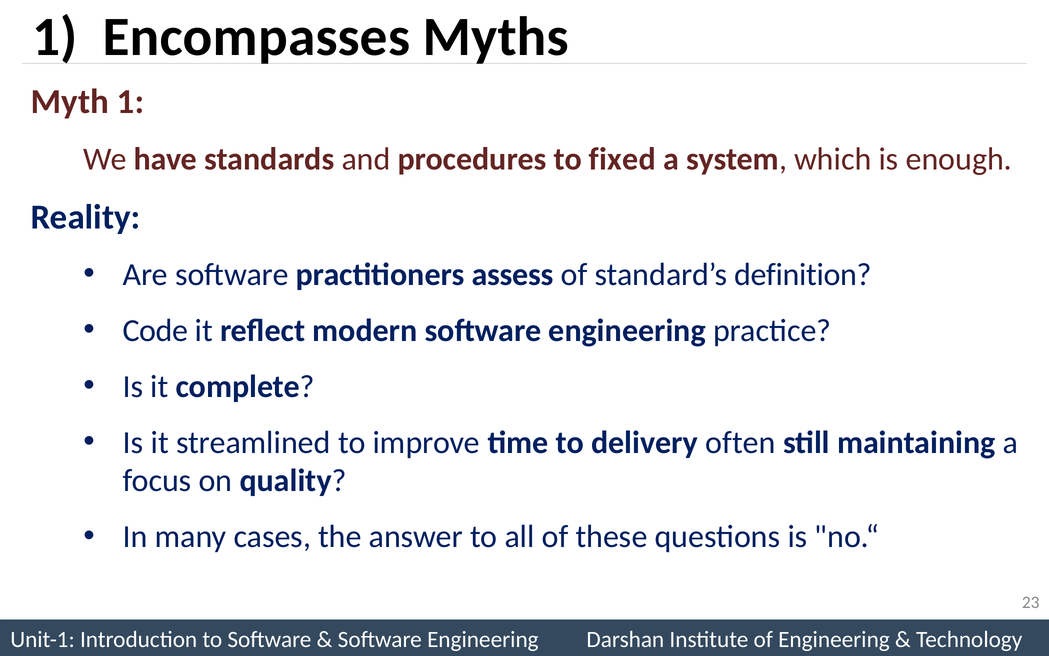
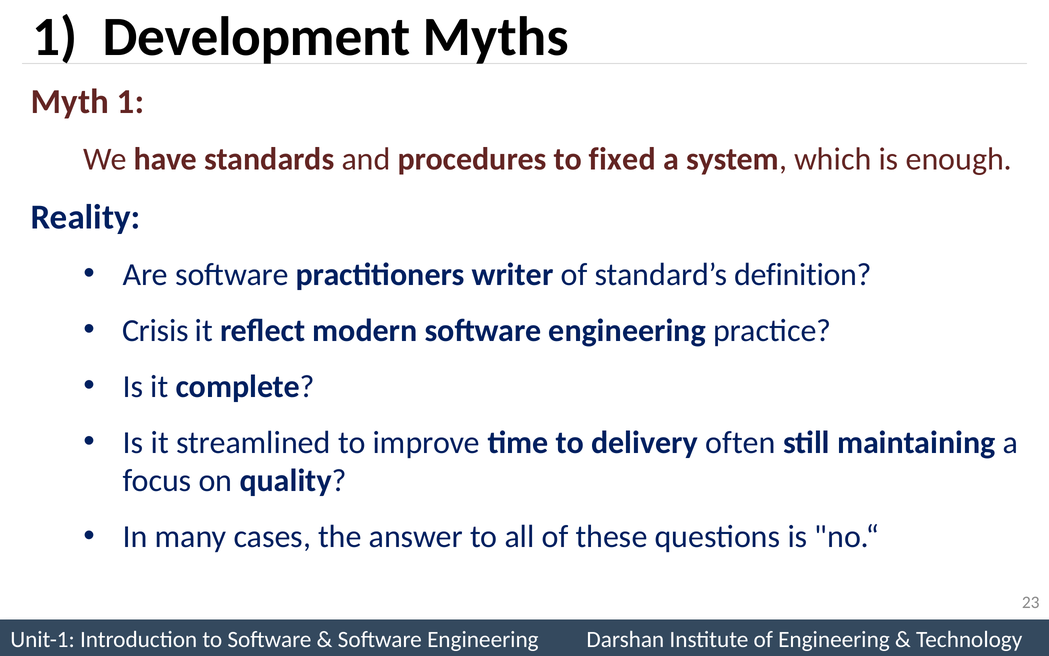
Encompasses: Encompasses -> Development
assess: assess -> writer
Code: Code -> Crisis
